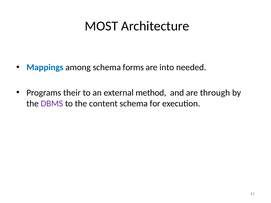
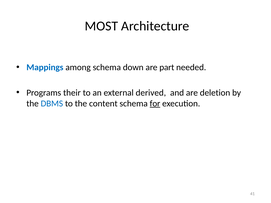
forms: forms -> down
into: into -> part
method: method -> derived
through: through -> deletion
DBMS colour: purple -> blue
for underline: none -> present
